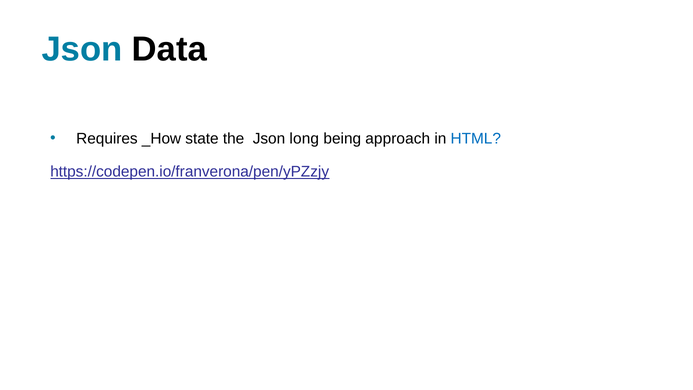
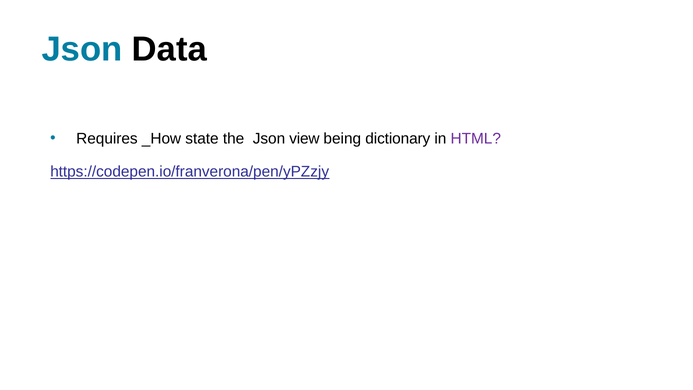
long: long -> view
approach: approach -> dictionary
HTML colour: blue -> purple
